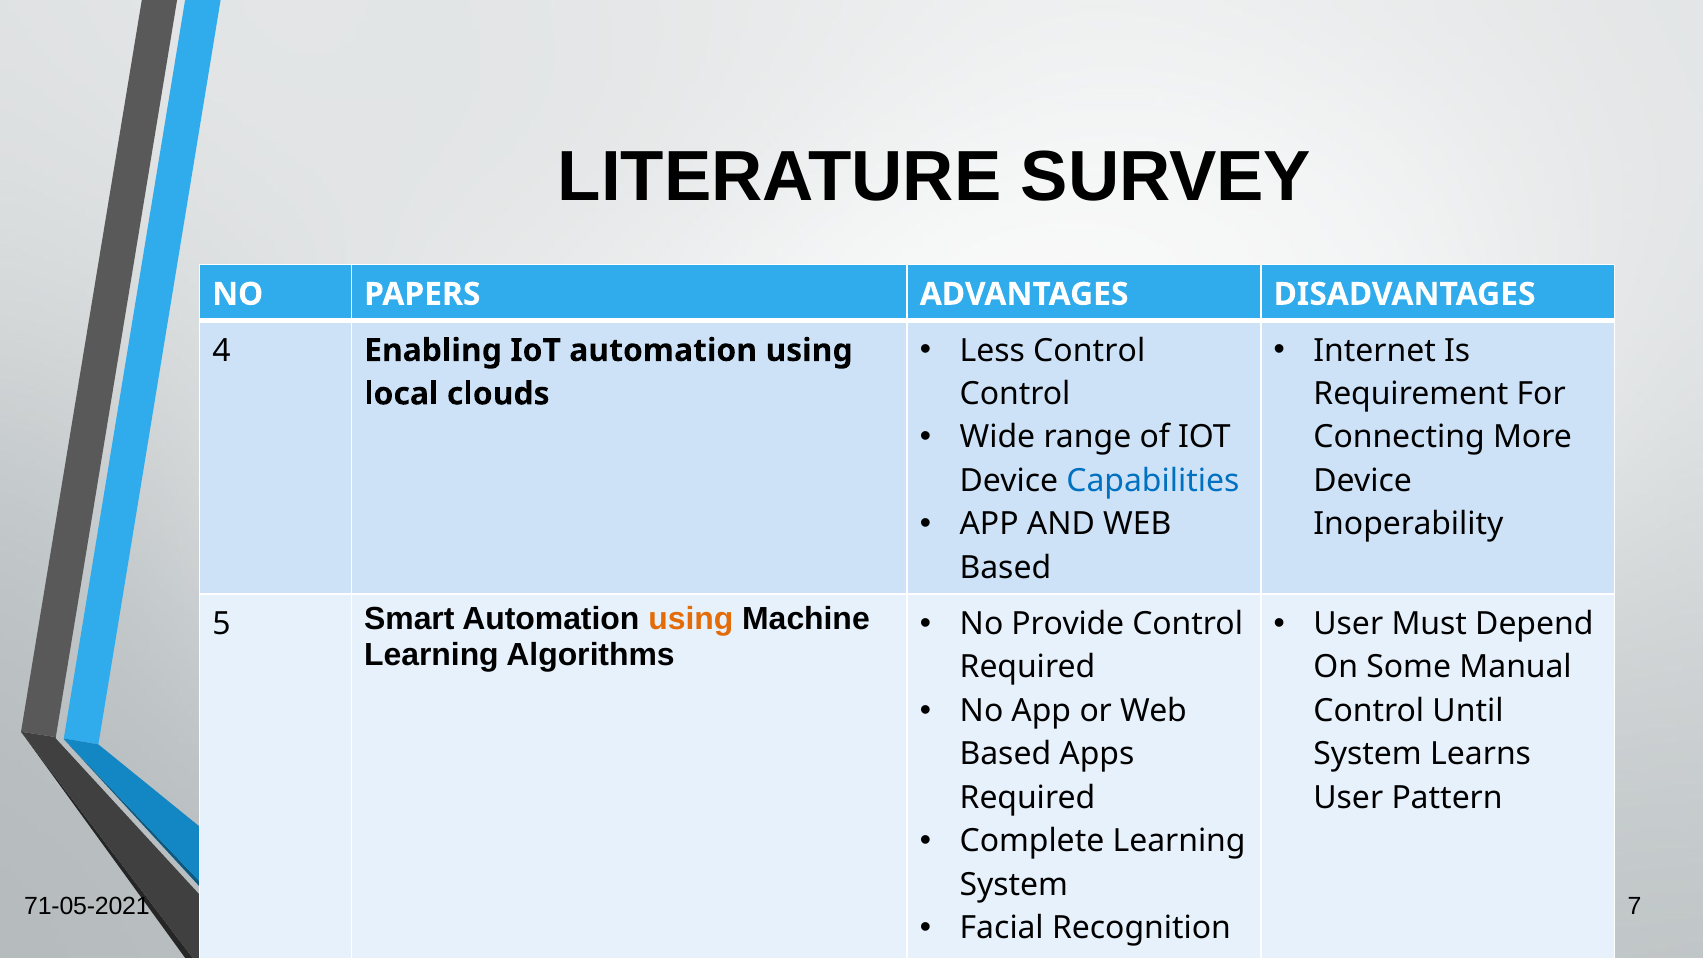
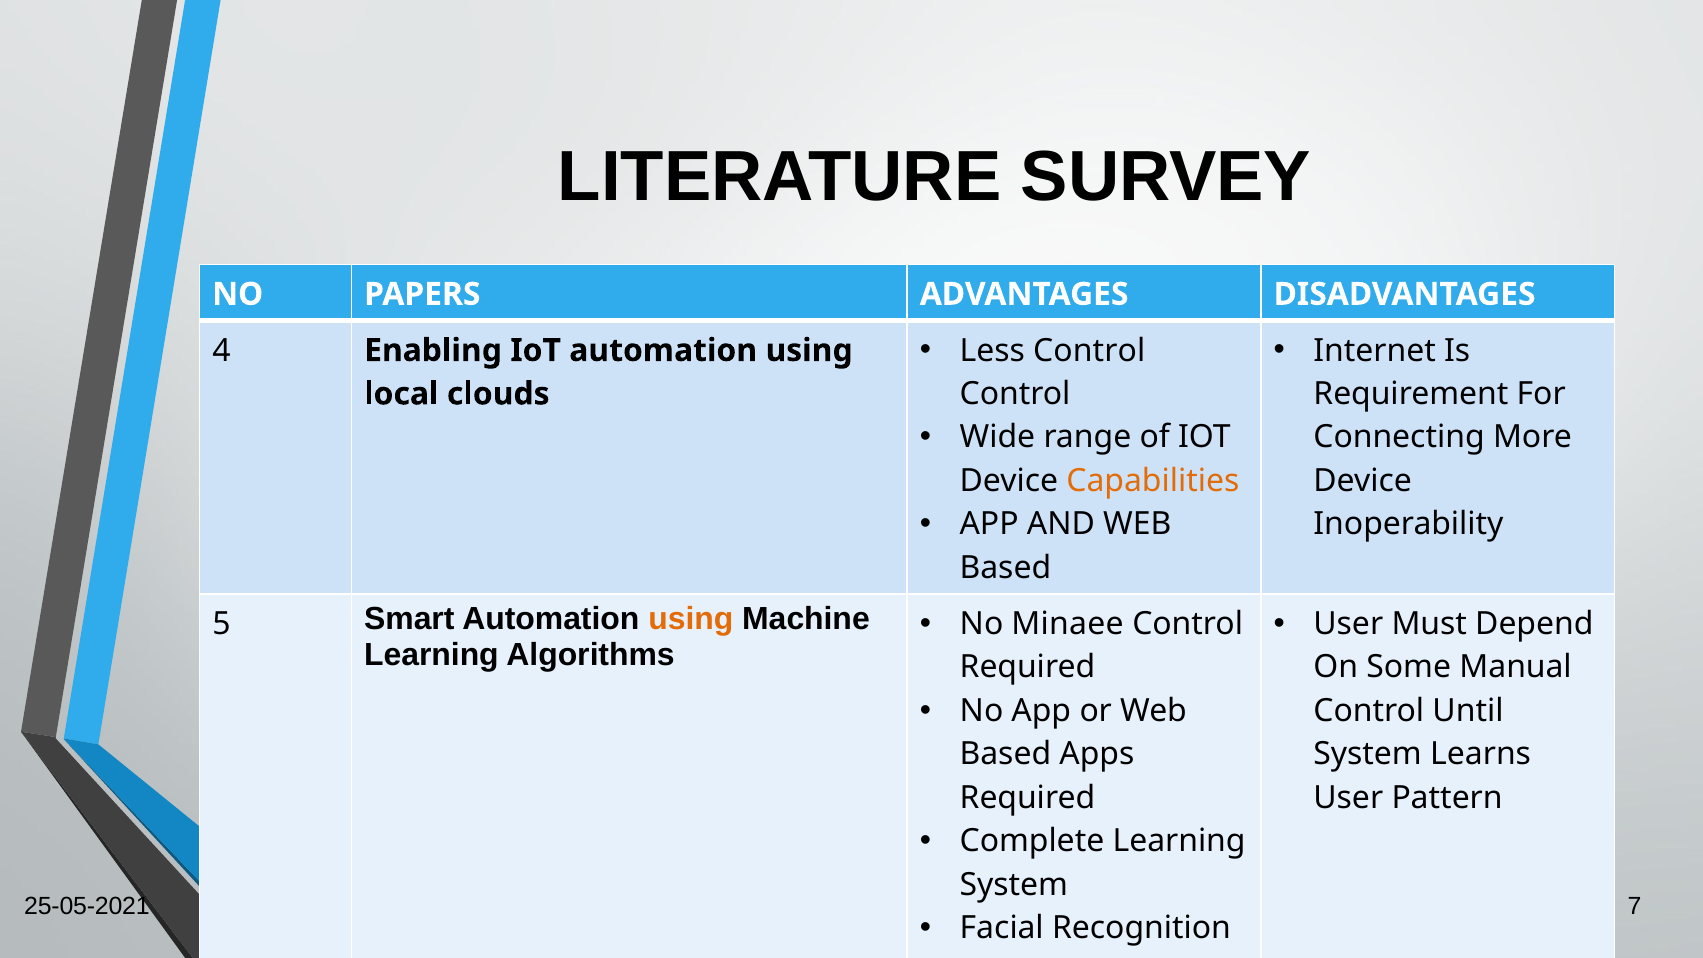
Capabilities colour: blue -> orange
Provide: Provide -> Minaee
71-05-2021: 71-05-2021 -> 25-05-2021
